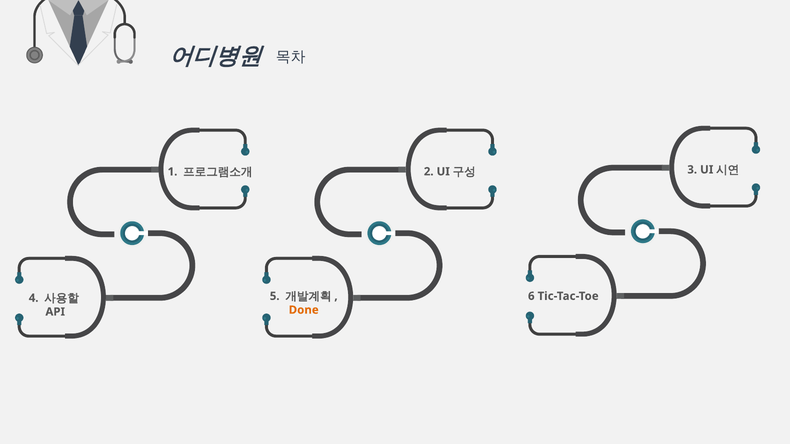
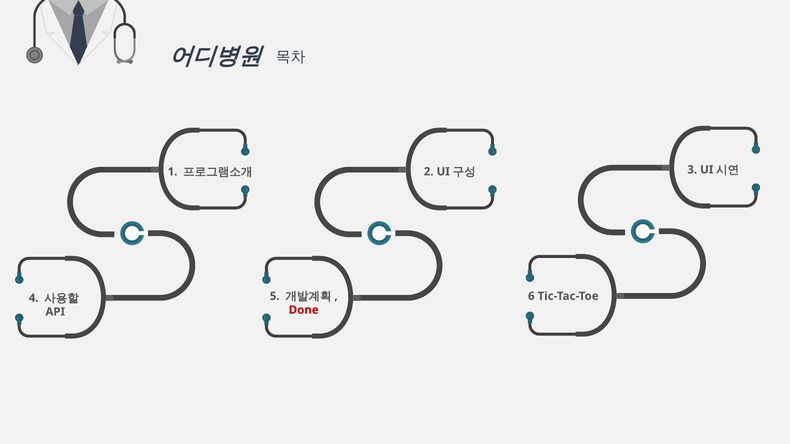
Done colour: orange -> red
